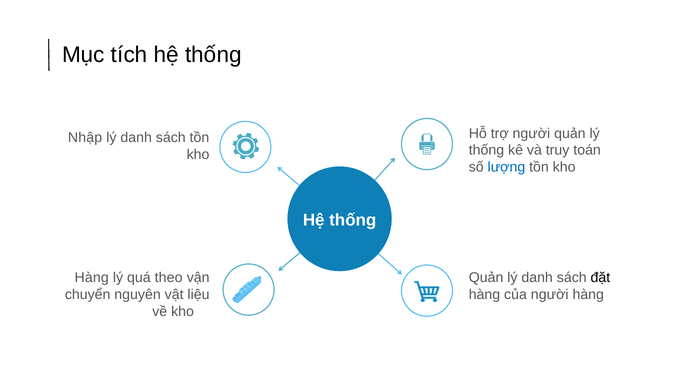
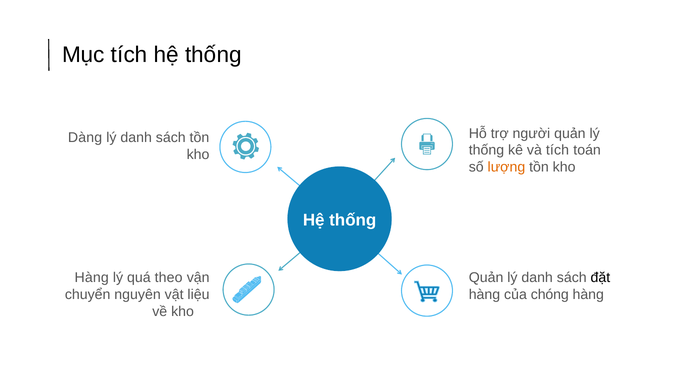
Nhập: Nhập -> Dàng
và truy: truy -> tích
lượng colour: blue -> orange
của người: người -> chóng
